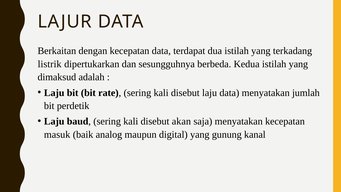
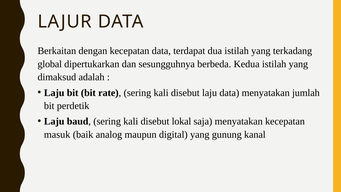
listrik: listrik -> global
akan: akan -> lokal
